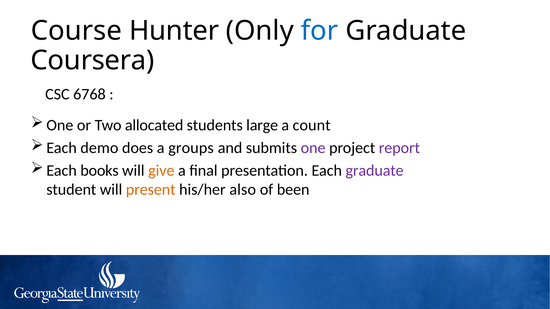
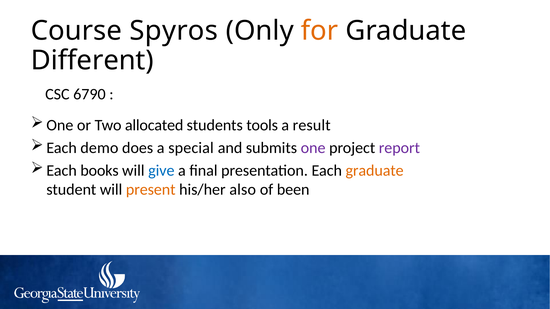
Hunter: Hunter -> Spyros
for colour: blue -> orange
Coursera: Coursera -> Different
6768: 6768 -> 6790
large: large -> tools
count: count -> result
groups: groups -> special
give colour: orange -> blue
graduate at (375, 171) colour: purple -> orange
